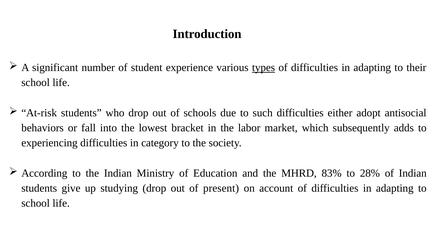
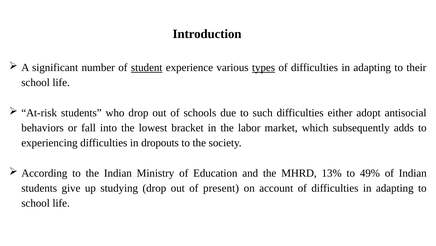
student underline: none -> present
category: category -> dropouts
83%: 83% -> 13%
28%: 28% -> 49%
